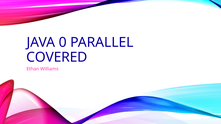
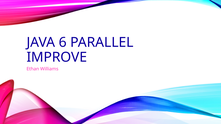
0: 0 -> 6
COVERED: COVERED -> IMPROVE
